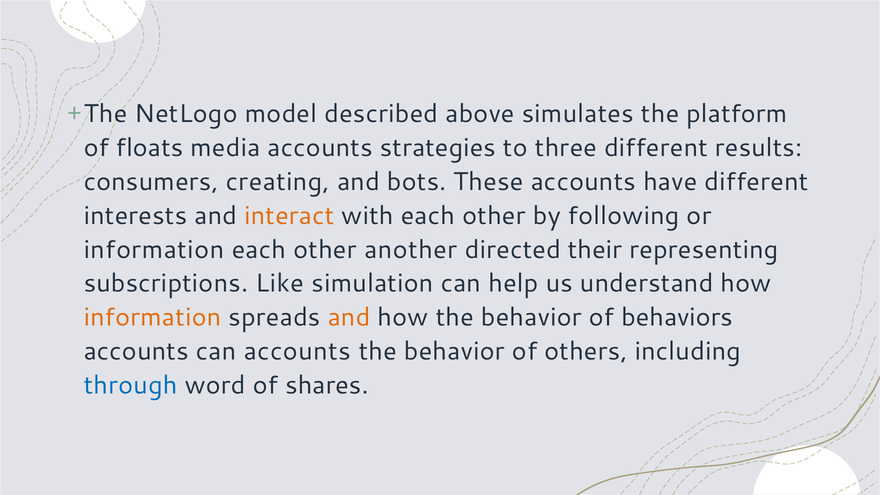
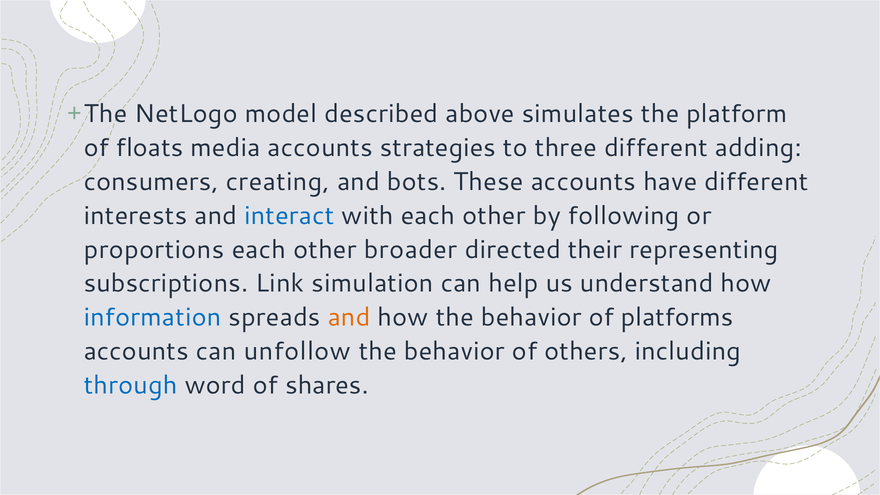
results: results -> adding
interact colour: orange -> blue
information at (154, 250): information -> proportions
another: another -> broader
Like: Like -> Link
information at (153, 317) colour: orange -> blue
behaviors: behaviors -> platforms
can accounts: accounts -> unfollow
